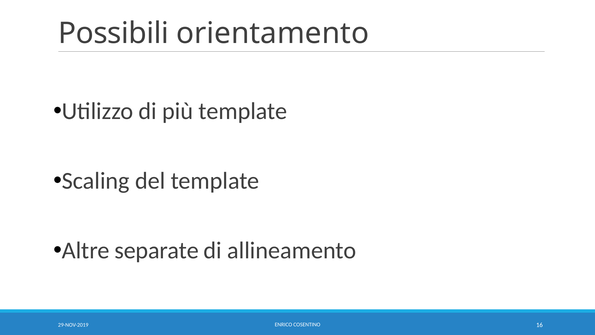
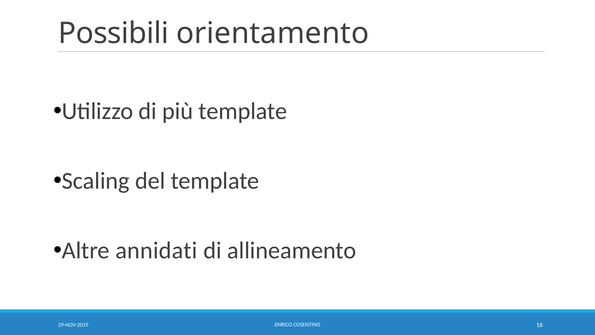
separate: separate -> annidati
